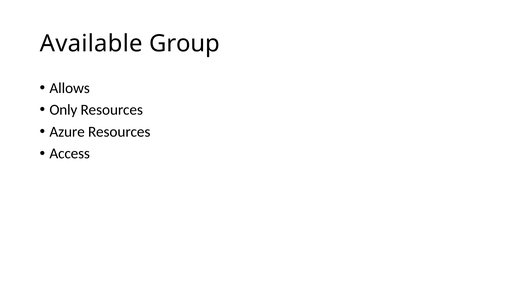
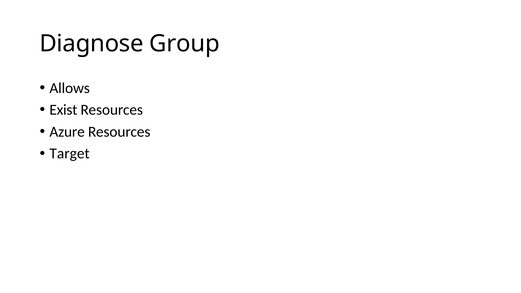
Available: Available -> Diagnose
Only: Only -> Exist
Access: Access -> Target
